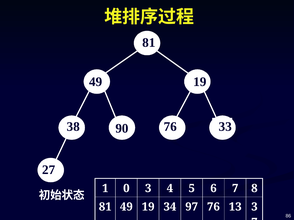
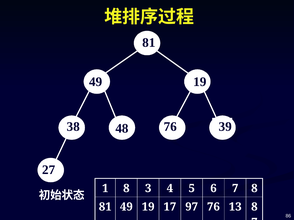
90: 90 -> 48
33: 33 -> 39
1 0: 0 -> 8
34: 34 -> 17
13 3: 3 -> 8
